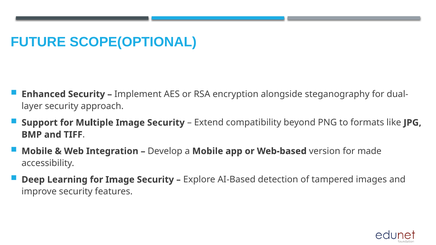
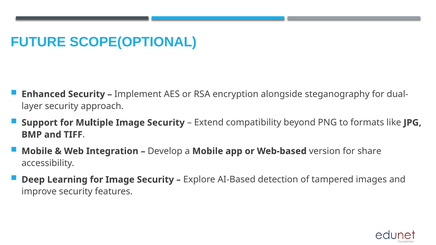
made: made -> share
